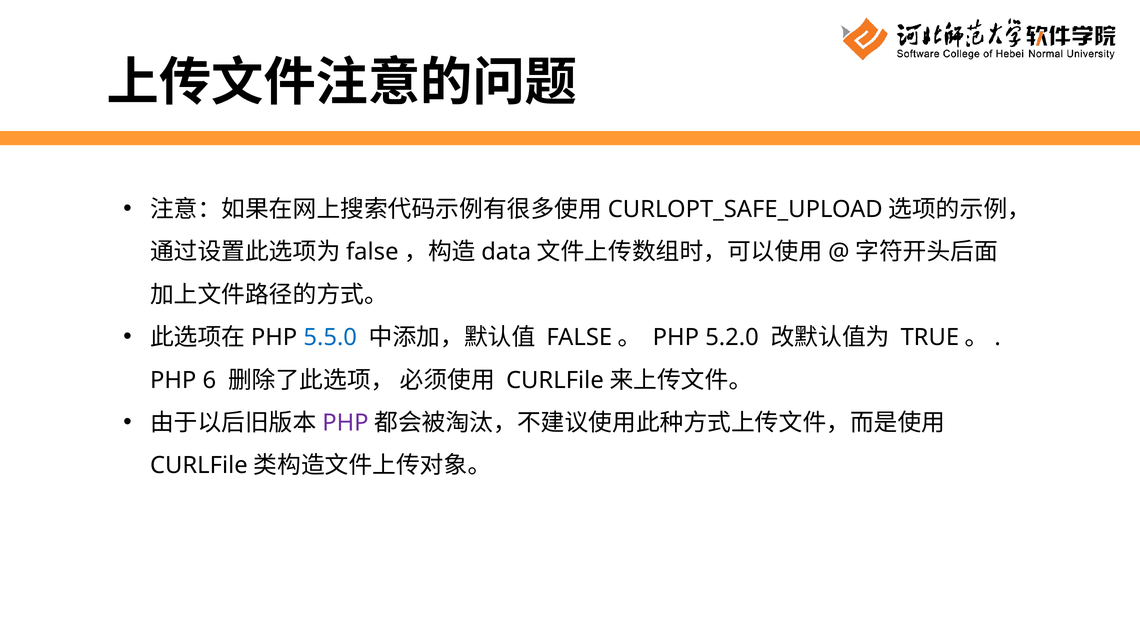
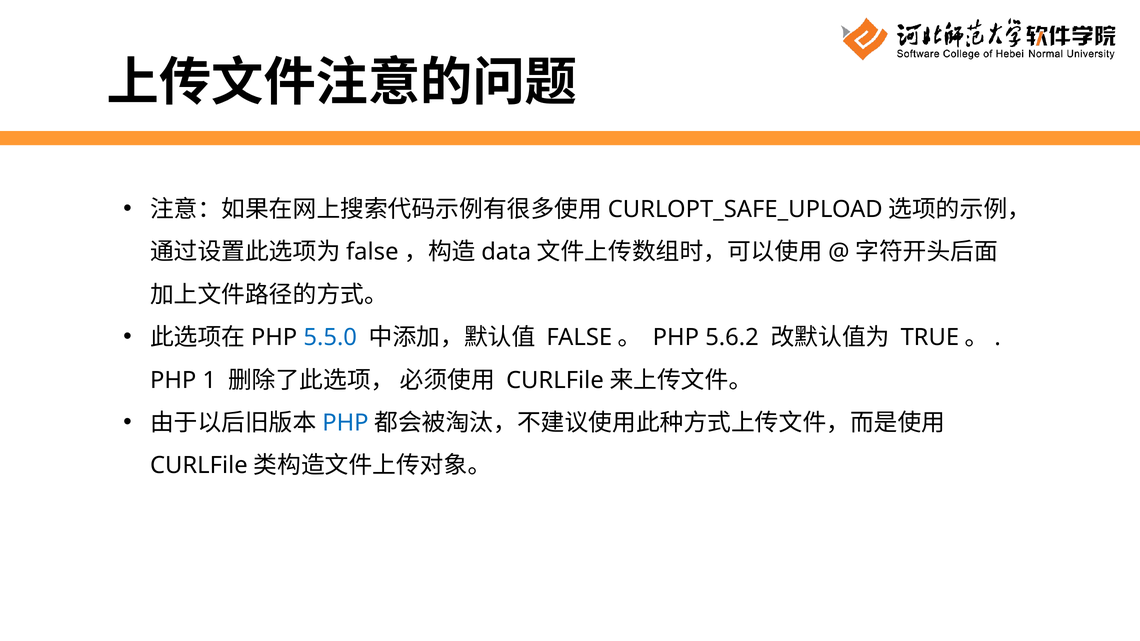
5.2.0: 5.2.0 -> 5.6.2
6: 6 -> 1
PHP at (345, 423) colour: purple -> blue
